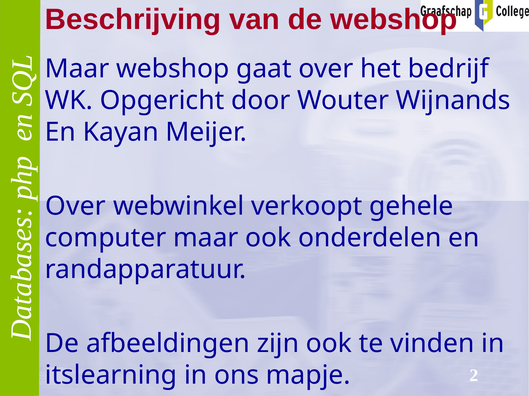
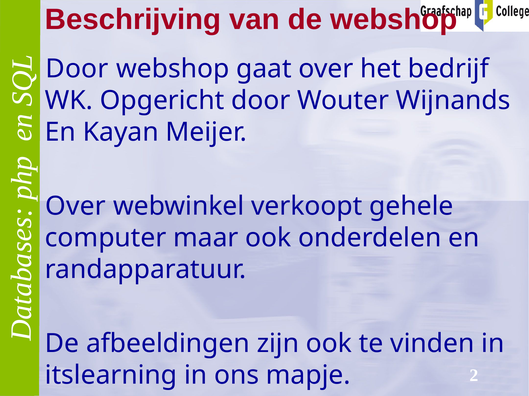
Maar at (77, 69): Maar -> Door
